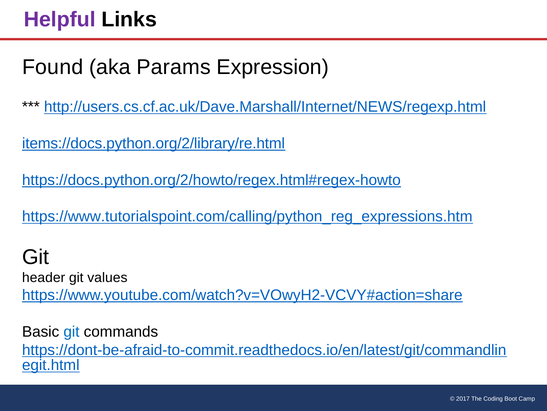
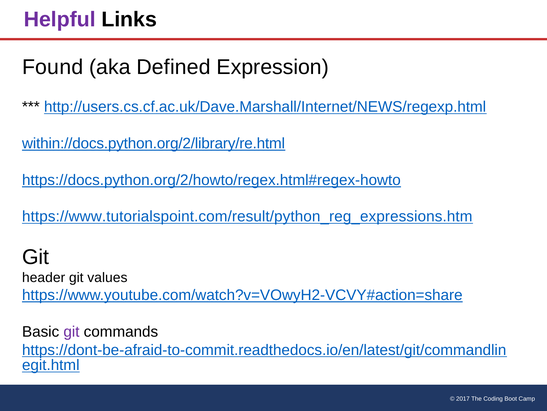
Params: Params -> Defined
items://docs.python.org/2/library/re.html: items://docs.python.org/2/library/re.html -> within://docs.python.org/2/library/re.html
https://www.tutorialspoint.com/calling/python_reg_expressions.htm: https://www.tutorialspoint.com/calling/python_reg_expressions.htm -> https://www.tutorialspoint.com/result/python_reg_expressions.htm
git at (71, 331) colour: blue -> purple
